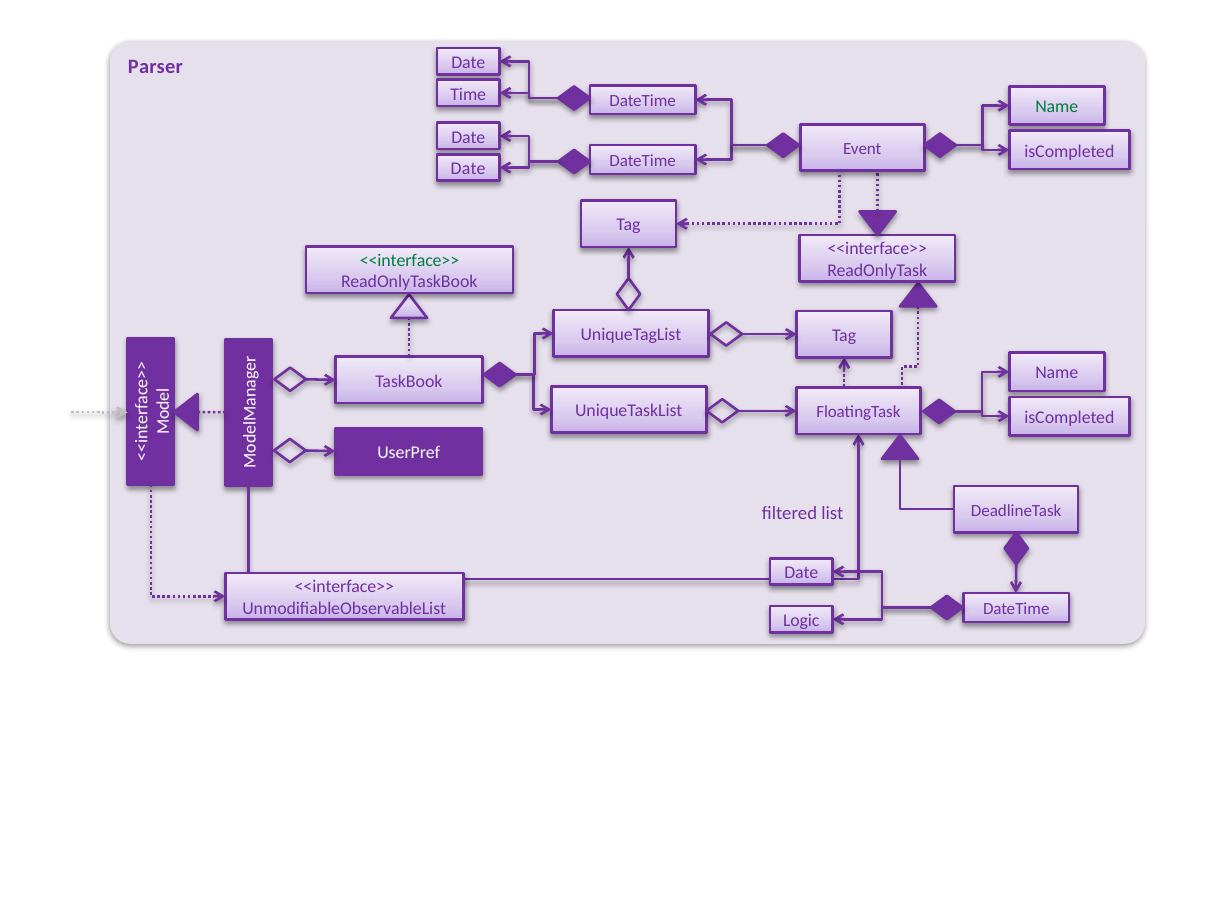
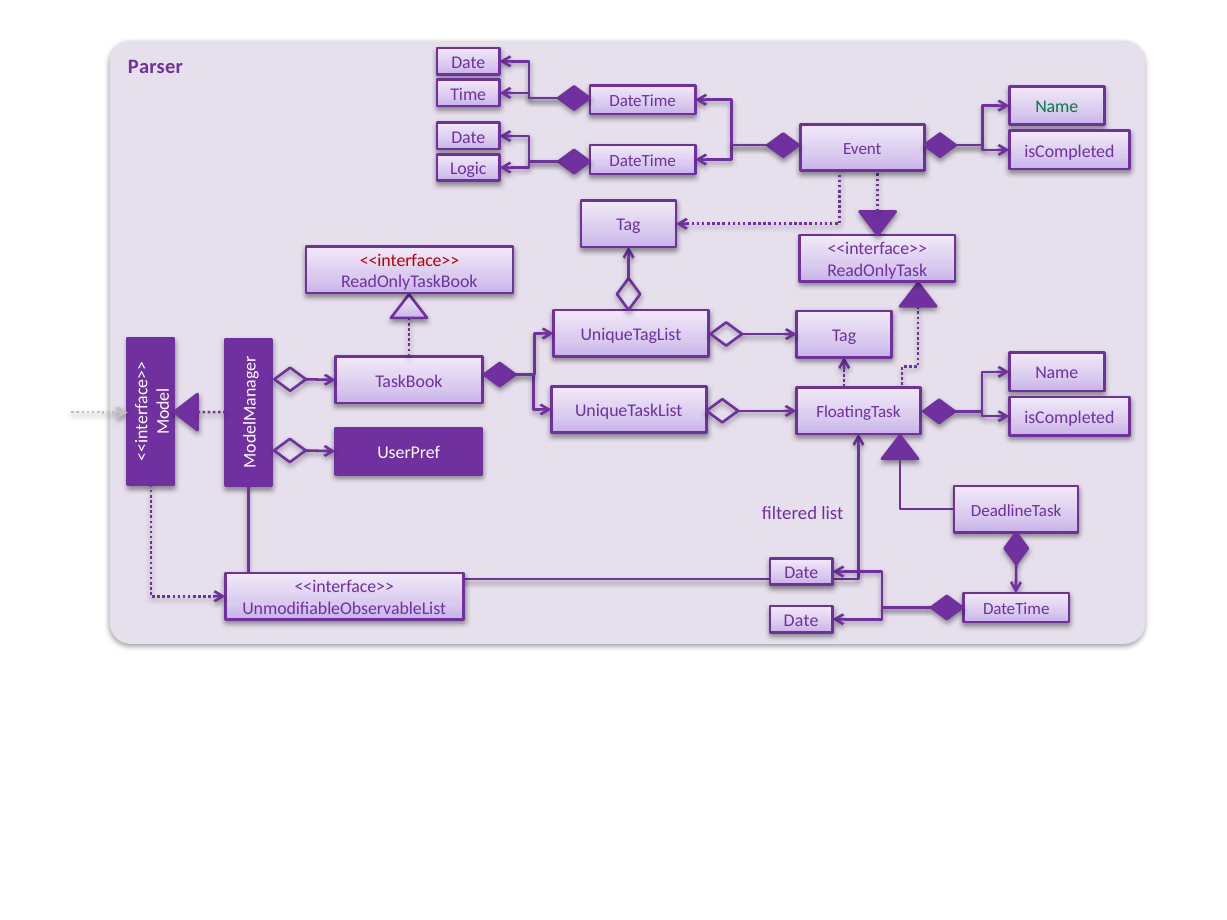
Date at (468, 169): Date -> Logic
<<interface>> at (409, 260) colour: green -> red
Logic at (801, 621): Logic -> Date
